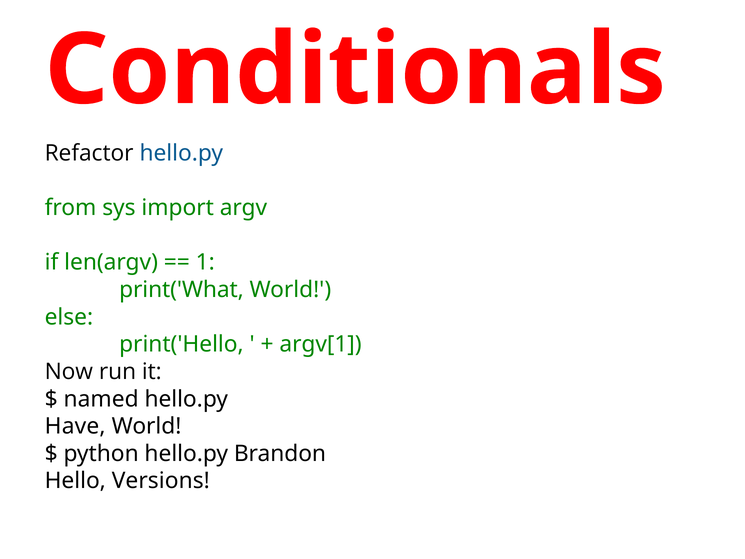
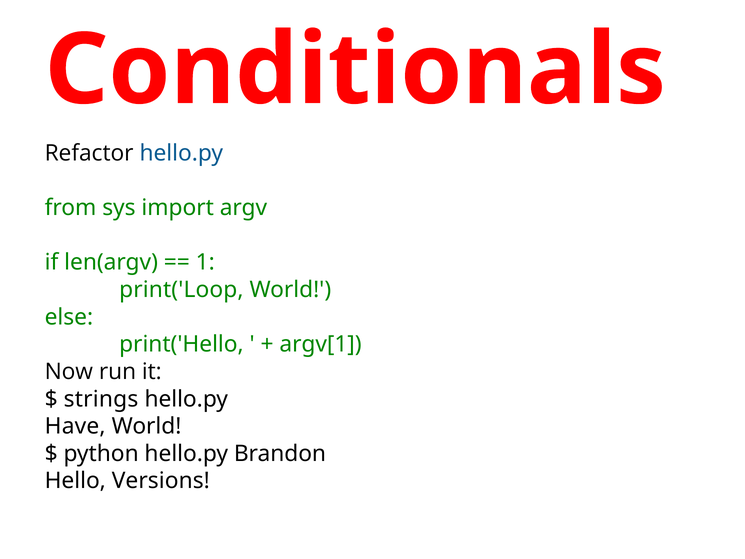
print('What: print('What -> print('Loop
named: named -> strings
